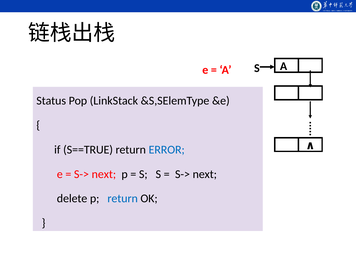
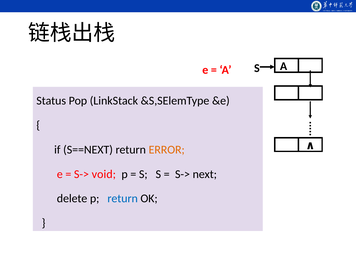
S==TRUE: S==TRUE -> S==NEXT
ERROR colour: blue -> orange
next at (104, 174): next -> void
